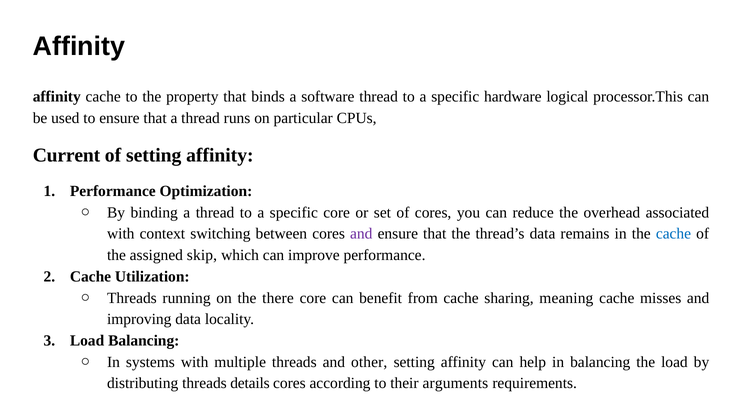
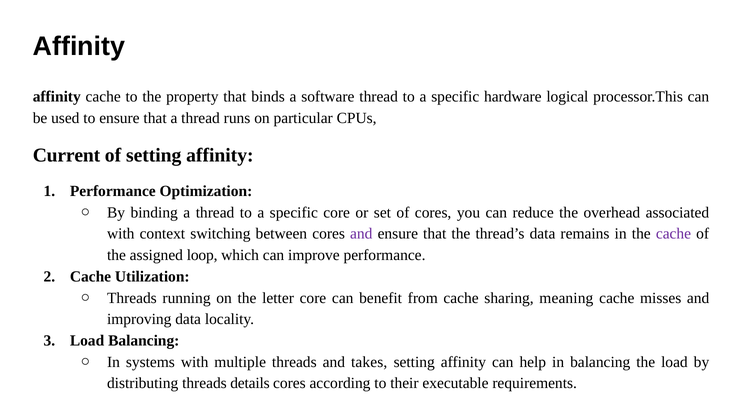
cache at (673, 234) colour: blue -> purple
skip: skip -> loop
there: there -> letter
other: other -> takes
arguments: arguments -> executable
